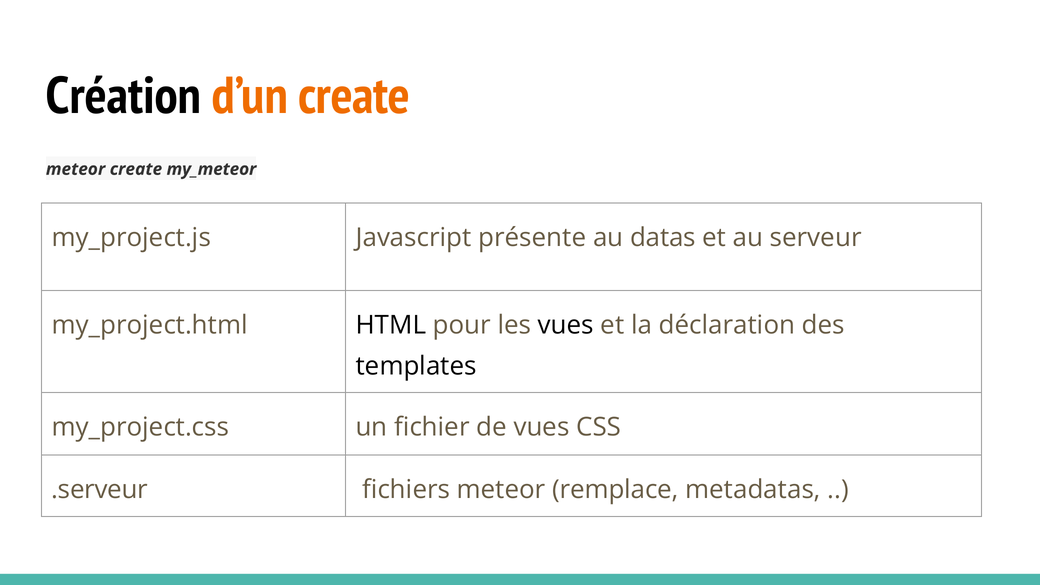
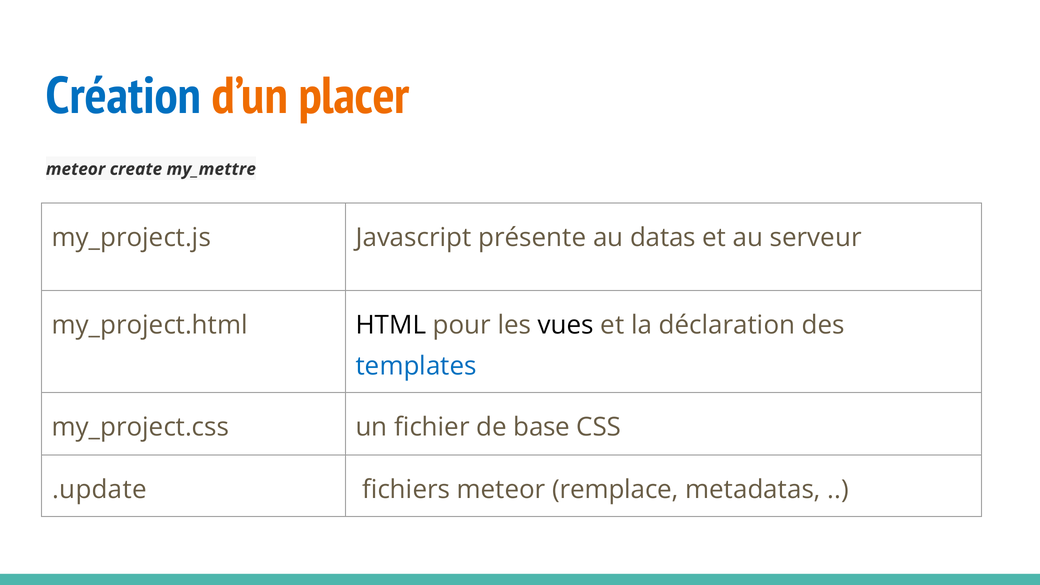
Création colour: black -> blue
d’un create: create -> placer
my_meteor: my_meteor -> my_mettre
templates colour: black -> blue
de vues: vues -> base
.serveur: .serveur -> .update
